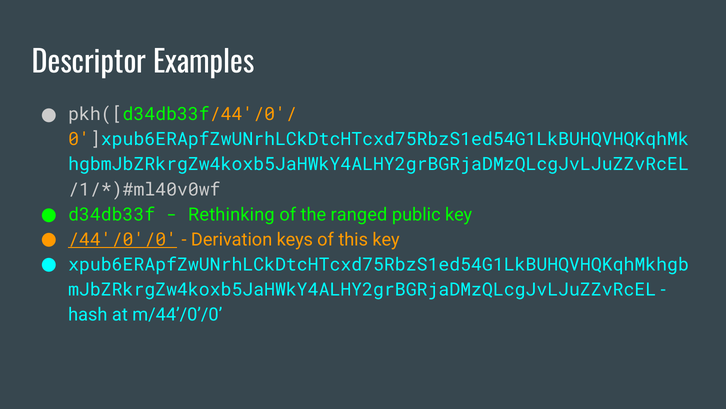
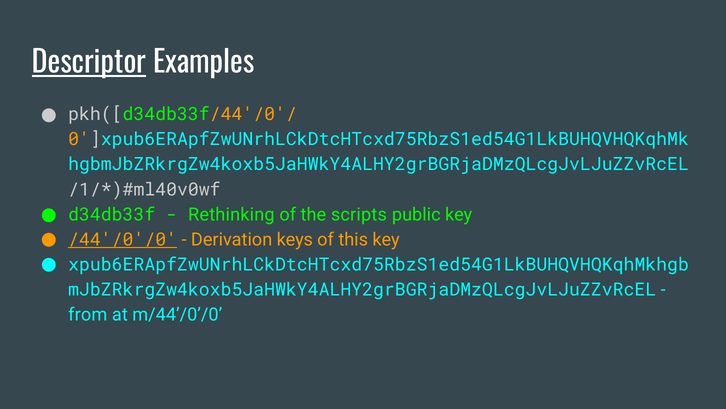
Descriptor underline: none -> present
ranged: ranged -> scripts
hash: hash -> from
